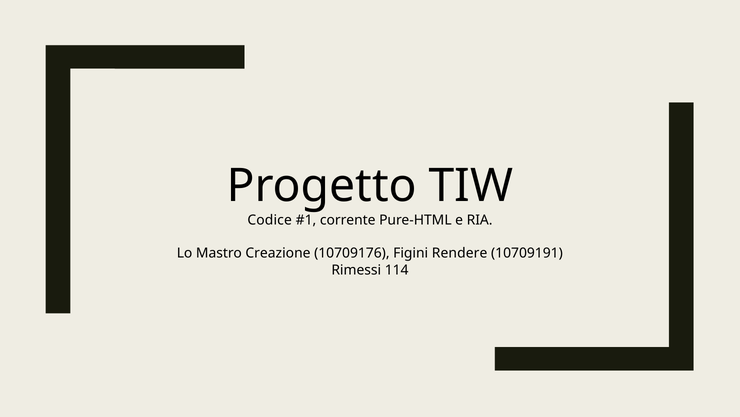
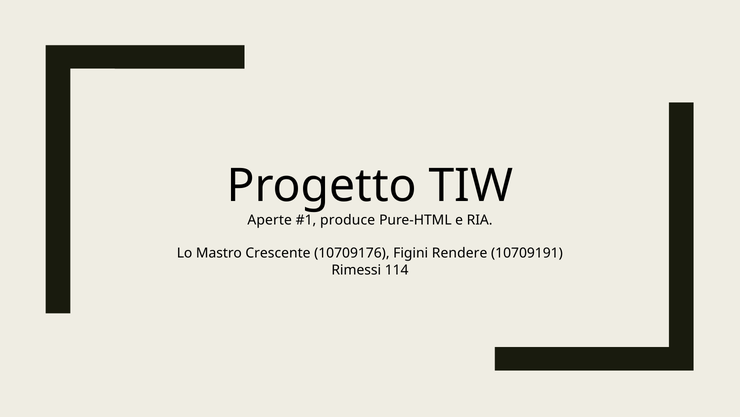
Codice: Codice -> Aperte
corrente: corrente -> produce
Creazione: Creazione -> Crescente
